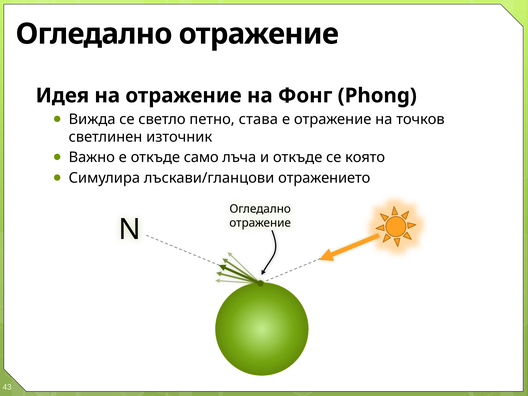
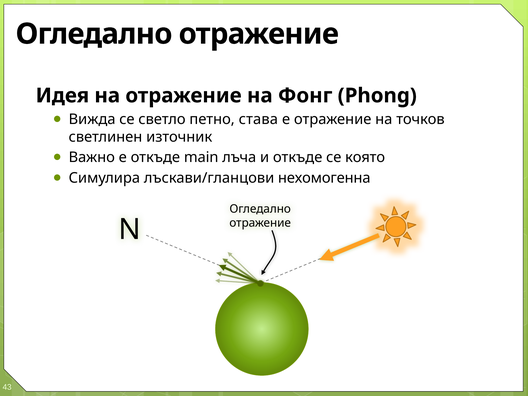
само: само -> main
отражението: отражението -> нехомогенна
